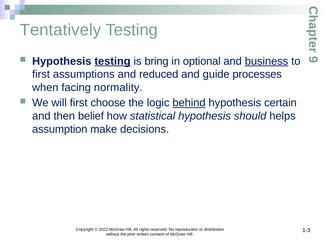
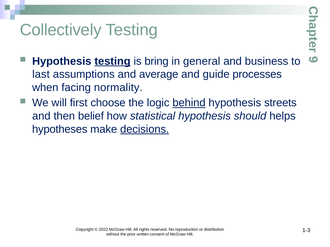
Tentatively: Tentatively -> Collectively
optional: optional -> general
business underline: present -> none
first at (41, 74): first -> last
reduced: reduced -> average
certain: certain -> streets
assumption: assumption -> hypotheses
decisions underline: none -> present
